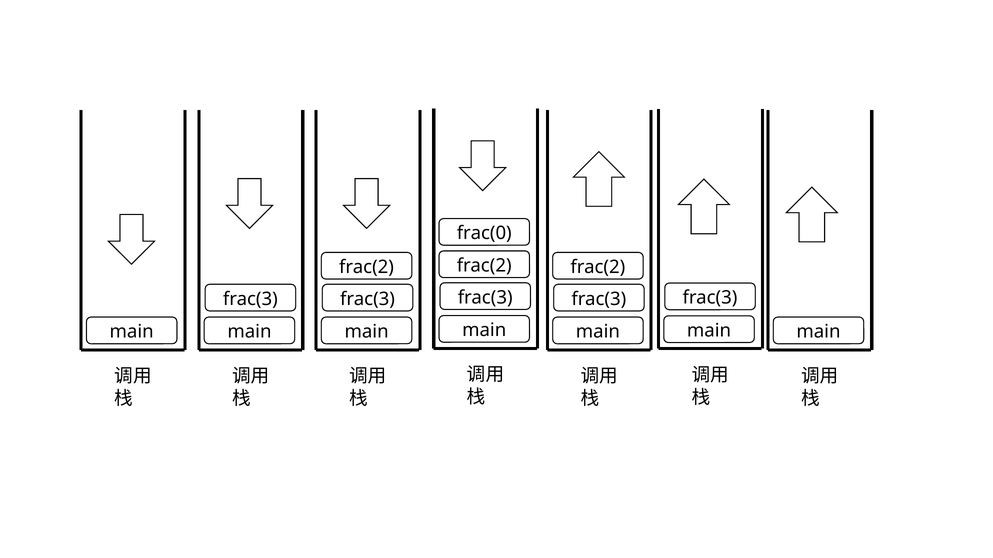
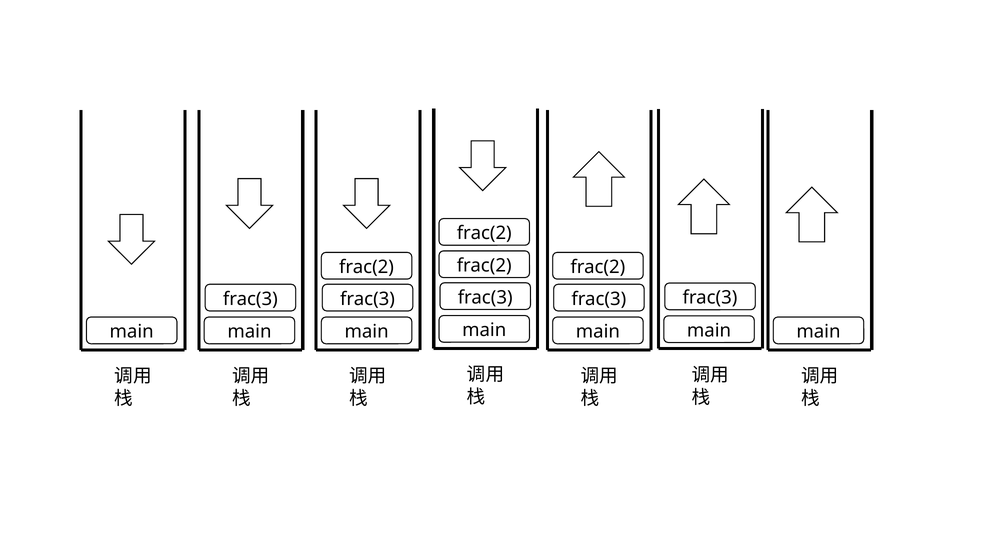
frac(0 at (484, 233): frac(0 -> frac(2
